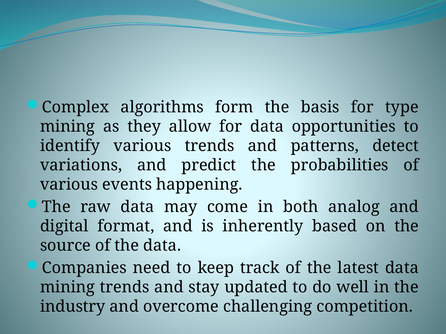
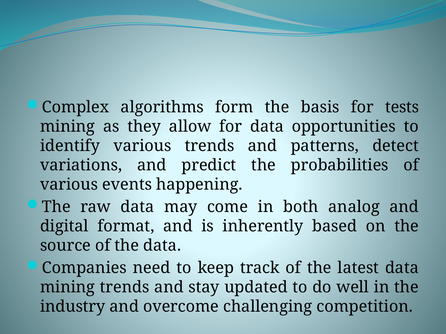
type: type -> tests
